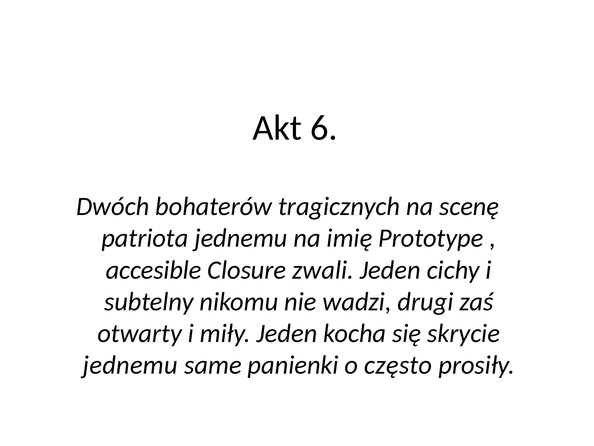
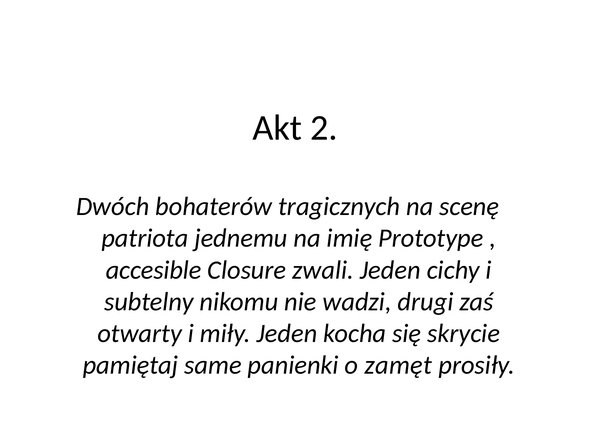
6: 6 -> 2
jednemu at (130, 365): jednemu -> pamiętaj
często: często -> zamęt
